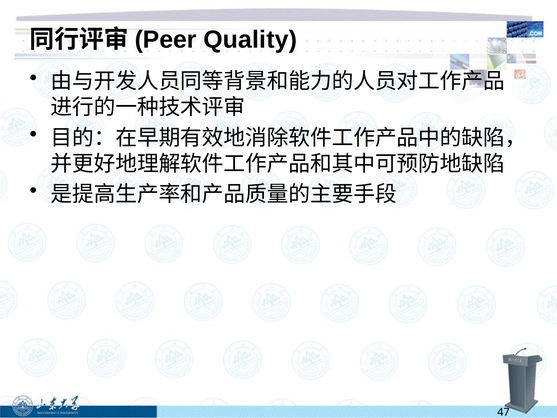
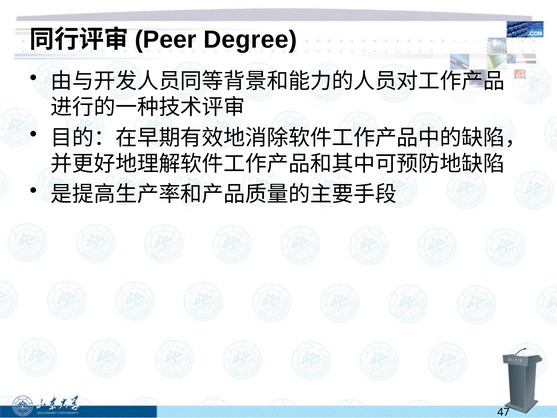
Quality: Quality -> Degree
